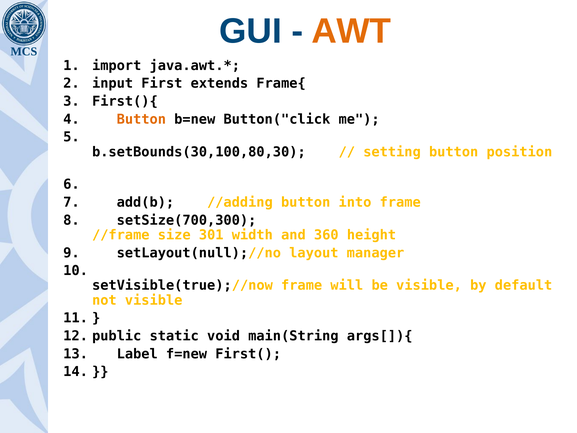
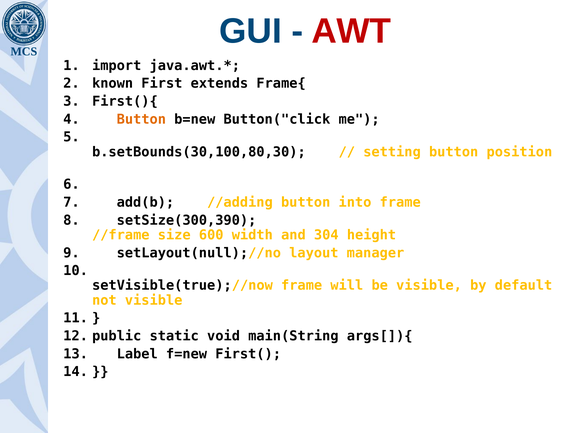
AWT colour: orange -> red
input: input -> known
setSize(700,300: setSize(700,300 -> setSize(300,390
301: 301 -> 600
360: 360 -> 304
